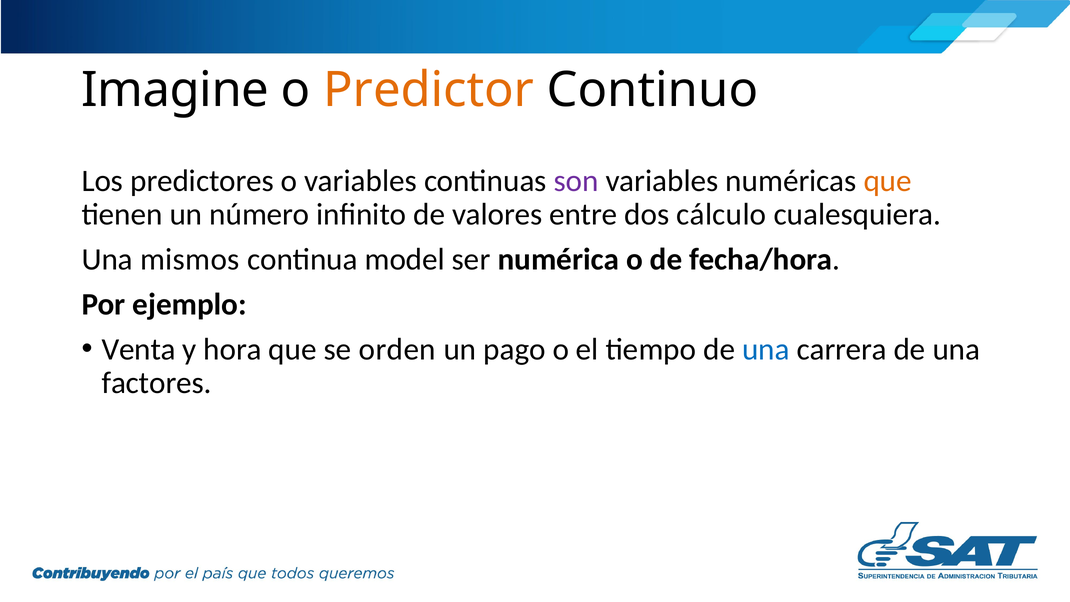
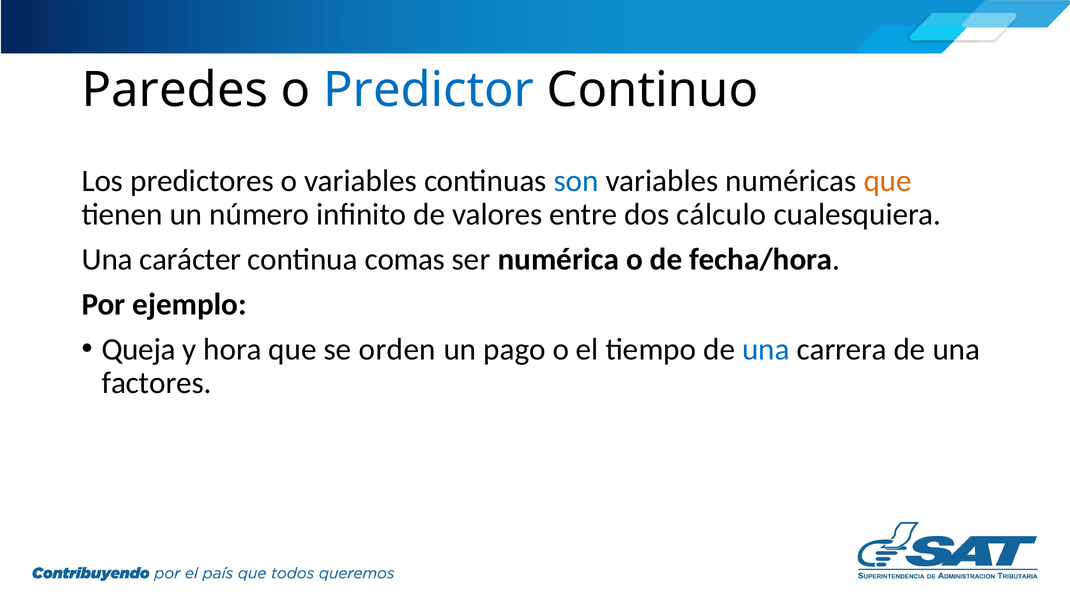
Imagine: Imagine -> Paredes
Predictor colour: orange -> blue
son colour: purple -> blue
mismos: mismos -> carácter
model: model -> comas
Venta: Venta -> Queja
